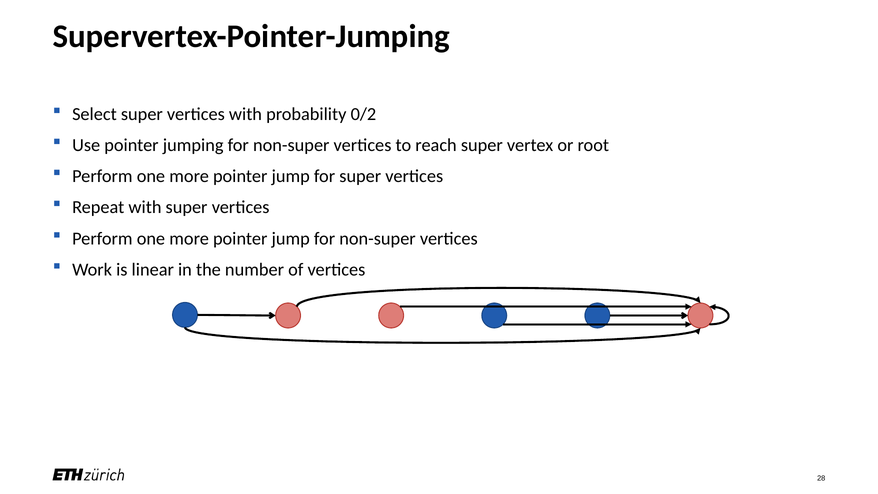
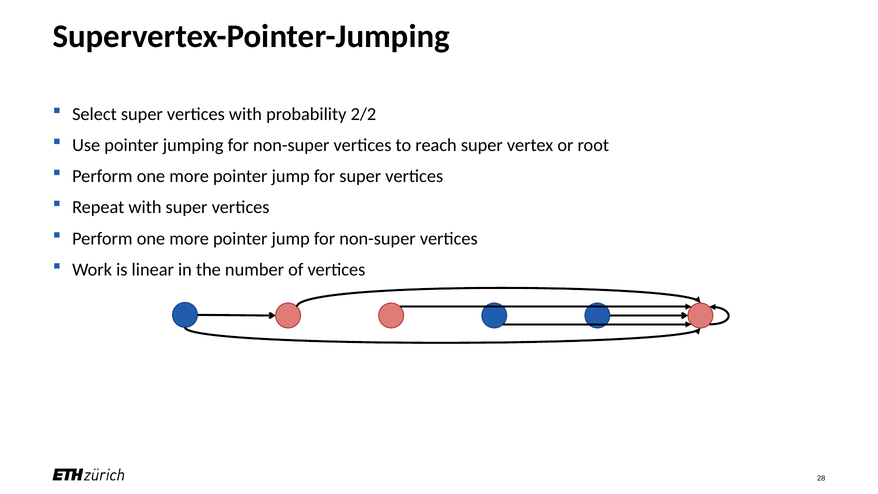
0/2: 0/2 -> 2/2
